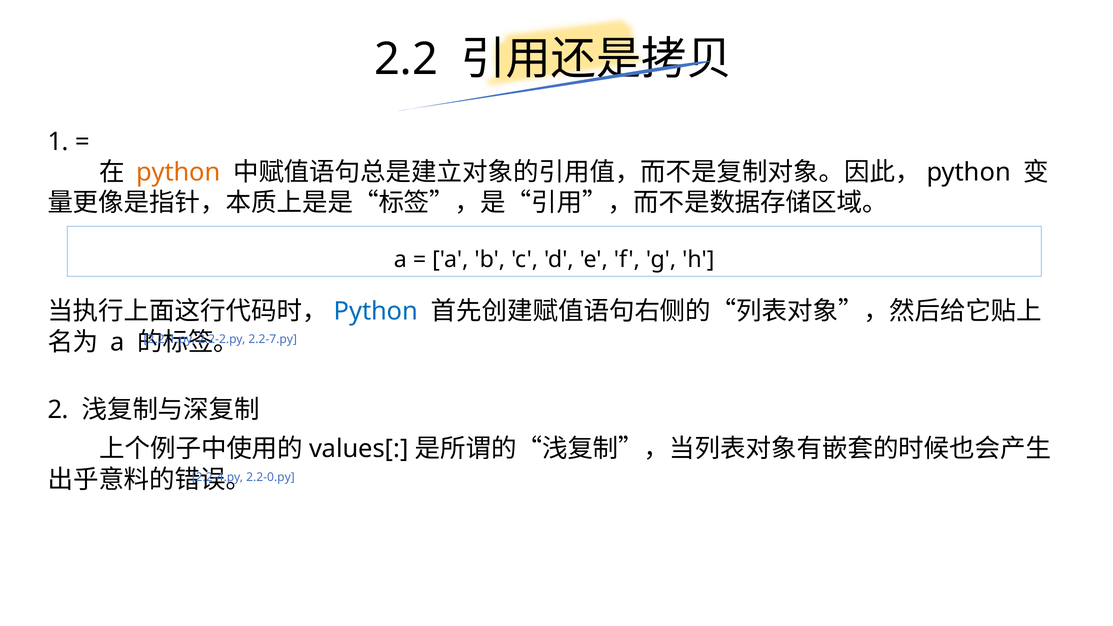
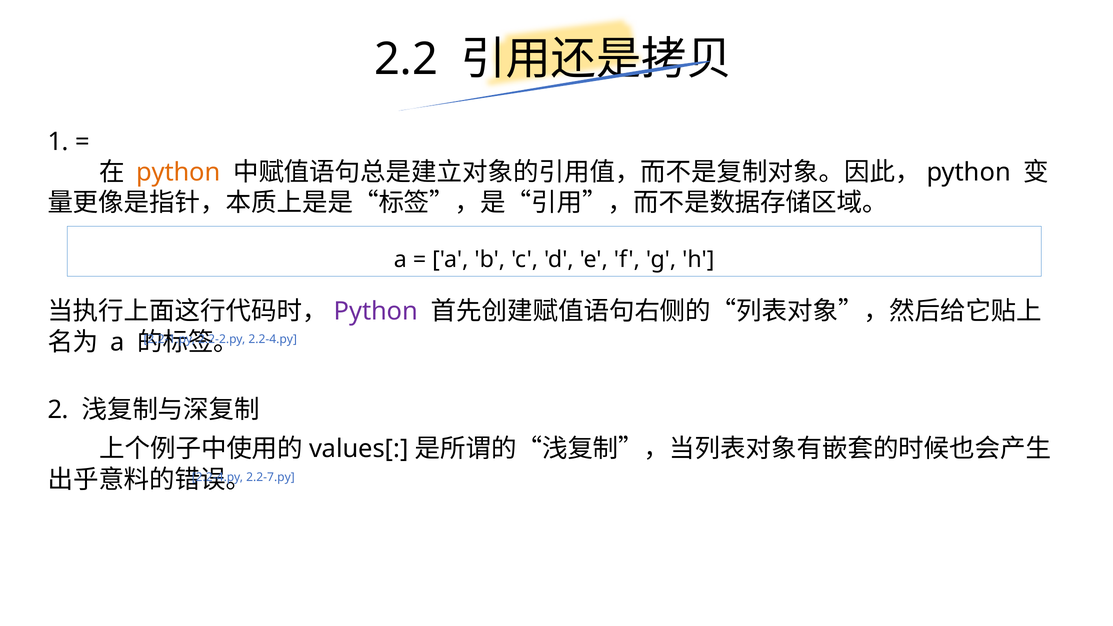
Python at (376, 312) colour: blue -> purple
2.2-7.py at (273, 339): 2.2-7.py -> 2.2-4.py
2.2-0.py: 2.2-0.py -> 2.2-7.py
